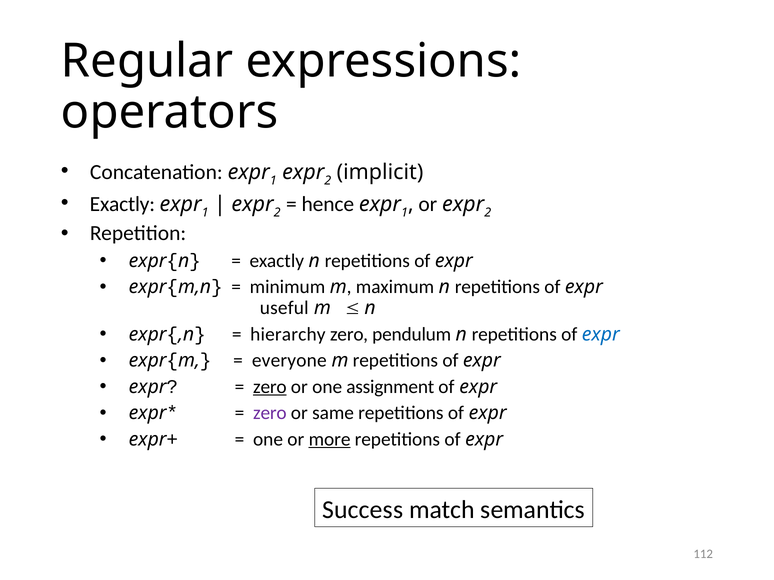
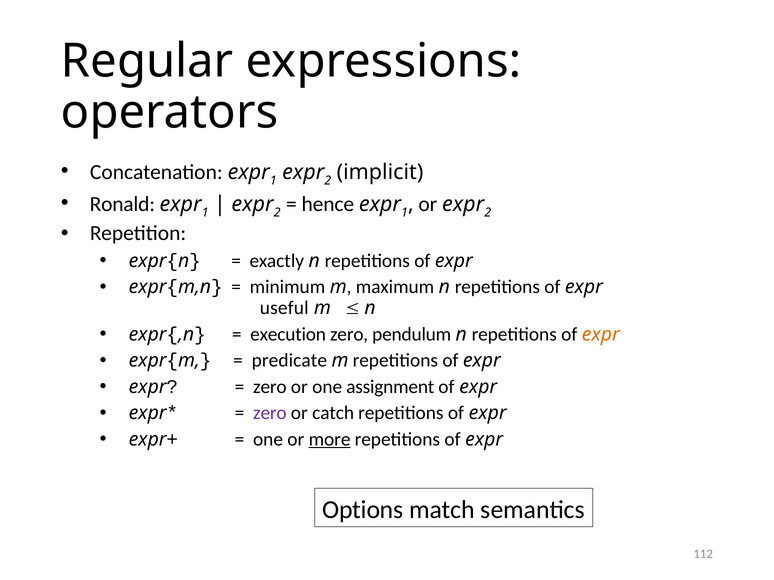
Exactly at (122, 204): Exactly -> Ronald
hierarchy: hierarchy -> execution
expr at (601, 334) colour: blue -> orange
everyone: everyone -> predicate
zero at (270, 387) underline: present -> none
same: same -> catch
Success: Success -> Options
